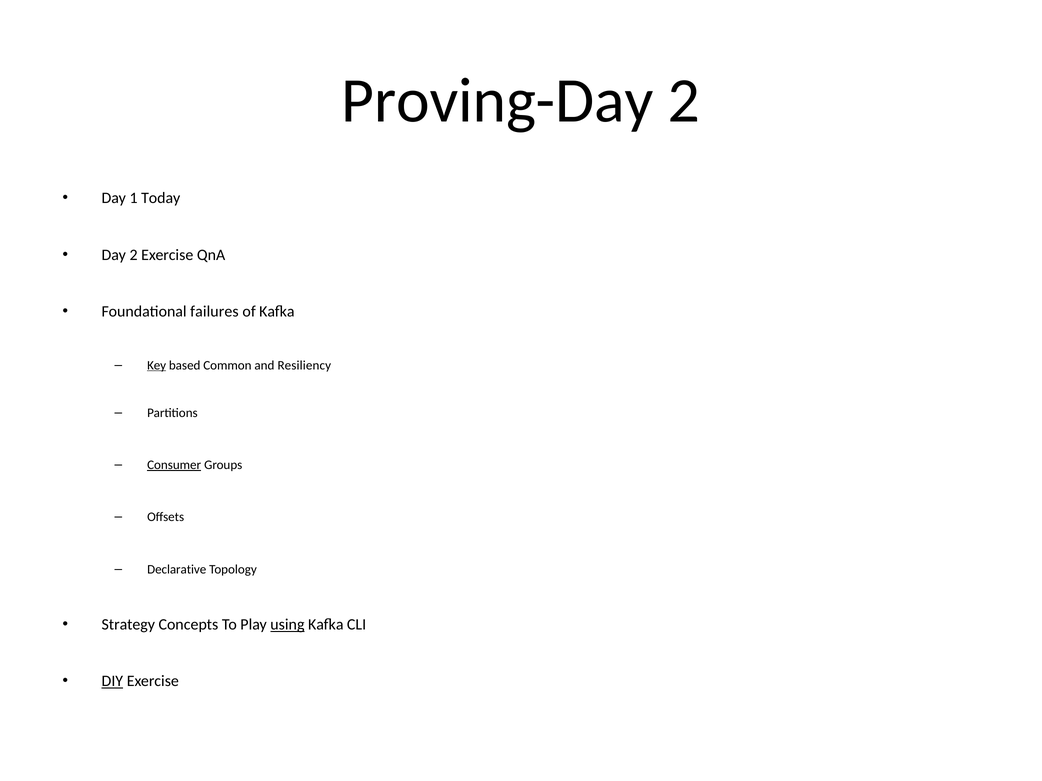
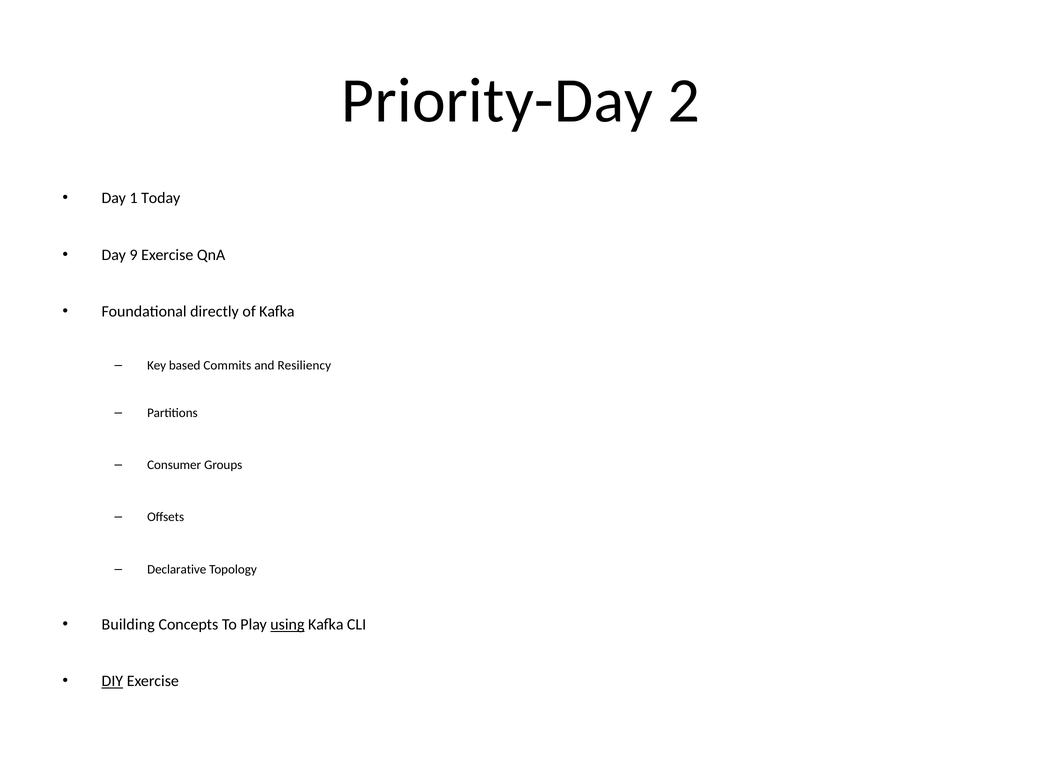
Proving-Day: Proving-Day -> Priority-Day
Day 2: 2 -> 9
failures: failures -> directly
Key underline: present -> none
Common: Common -> Commits
Consumer underline: present -> none
Strategy: Strategy -> Building
